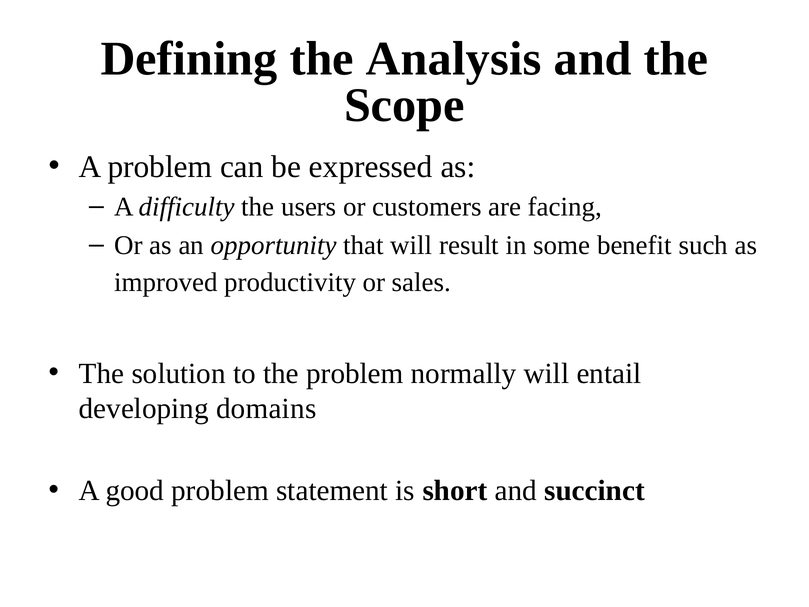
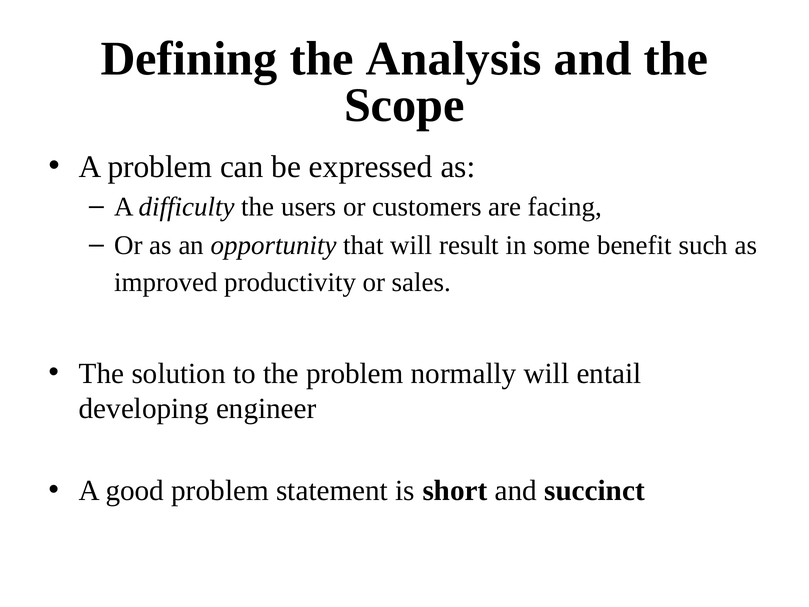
domains: domains -> engineer
